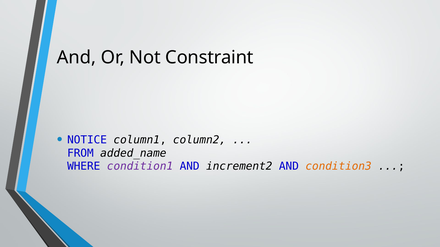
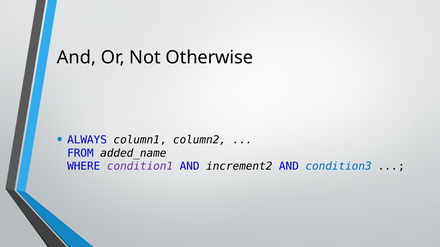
Constraint: Constraint -> Otherwise
NOTICE: NOTICE -> ALWAYS
condition3 colour: orange -> blue
